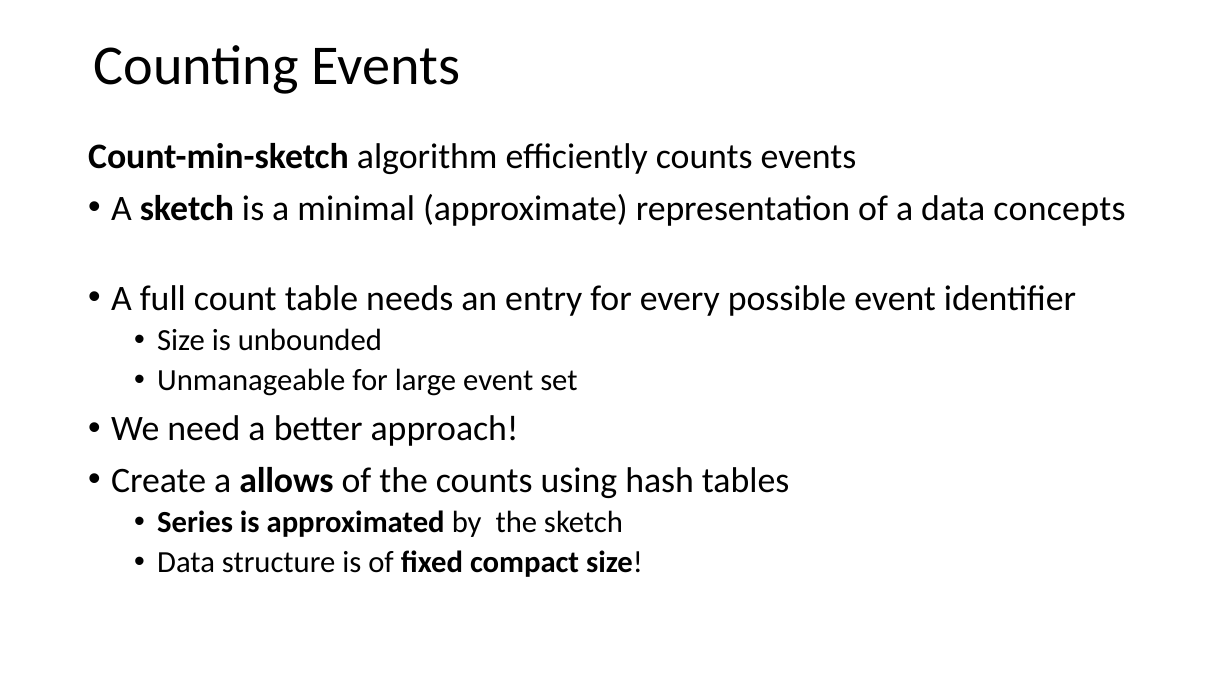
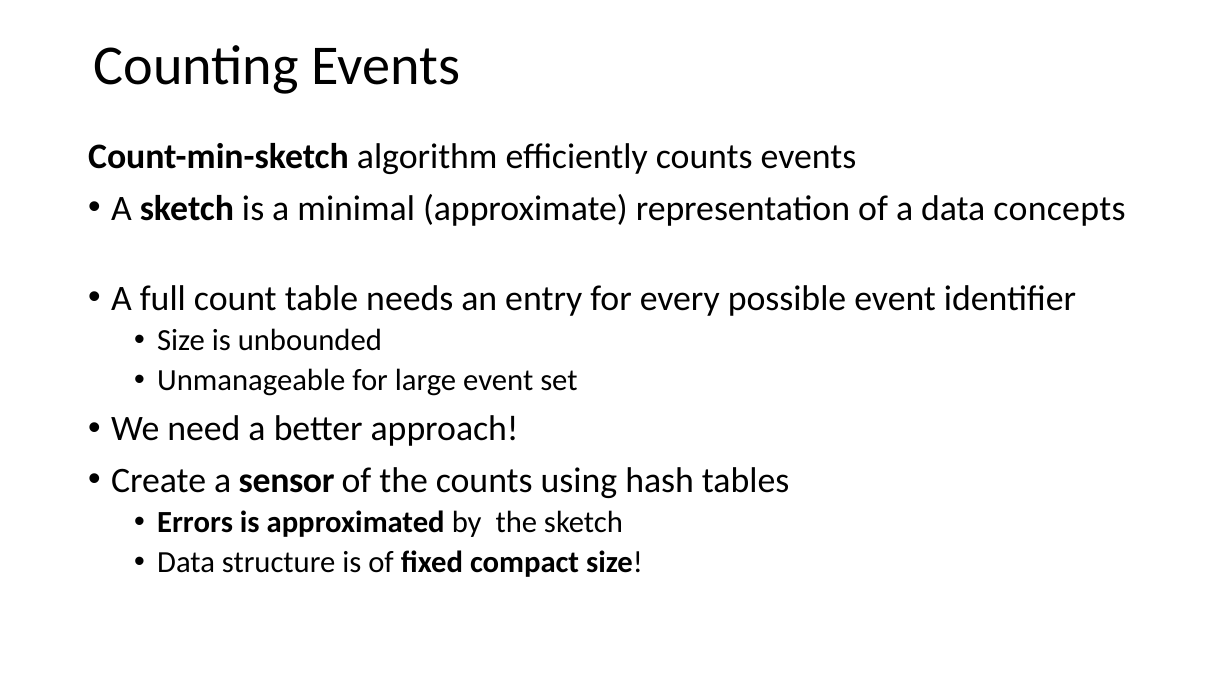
allows: allows -> sensor
Series: Series -> Errors
